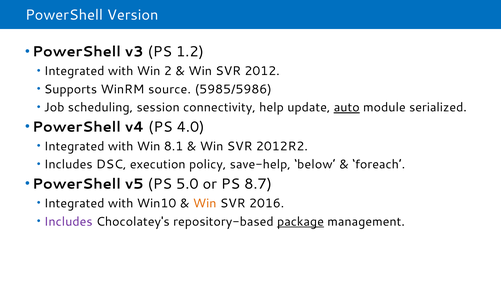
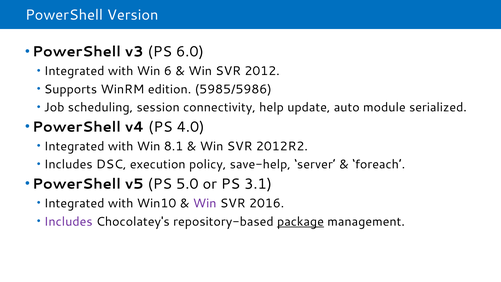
1.2: 1.2 -> 6.0
2: 2 -> 6
source: source -> edition
auto underline: present -> none
below: below -> server
8.7: 8.7 -> 3.1
Win at (205, 203) colour: orange -> purple
